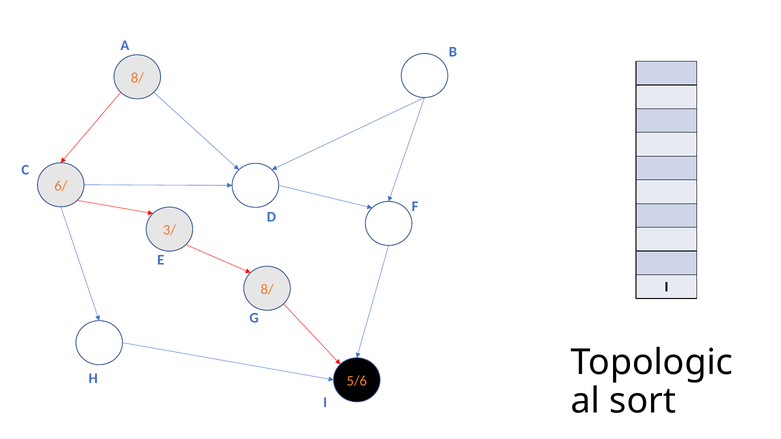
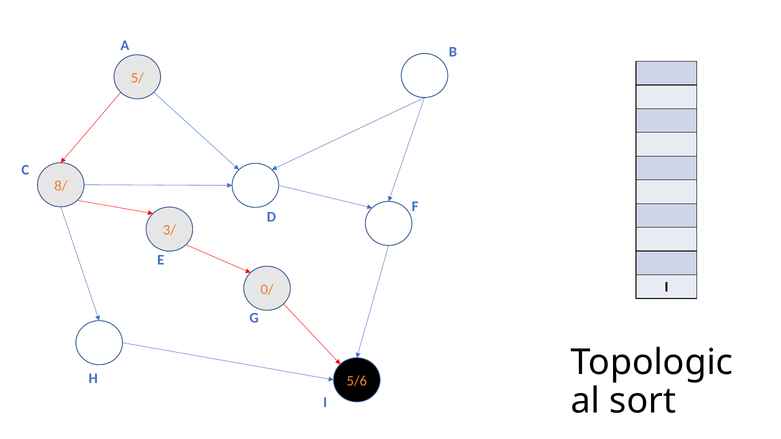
8/ at (137, 78): 8/ -> 5/
6/: 6/ -> 8/
8/ at (267, 289): 8/ -> 0/
